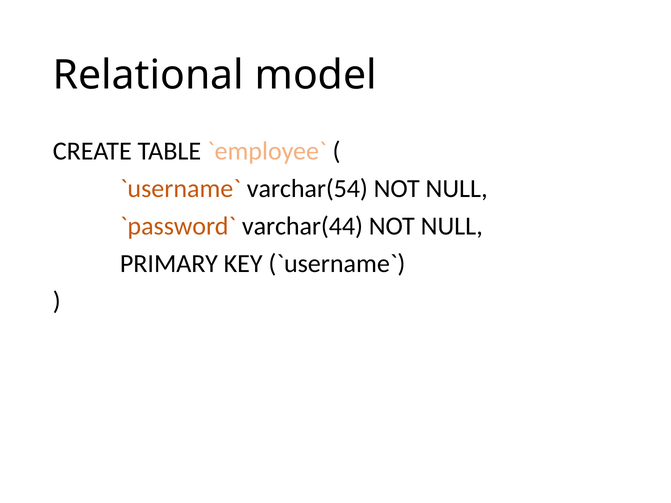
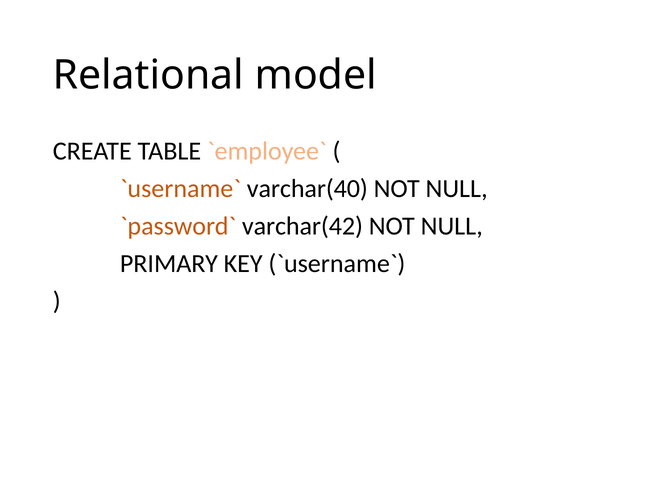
varchar(54: varchar(54 -> varchar(40
varchar(44: varchar(44 -> varchar(42
